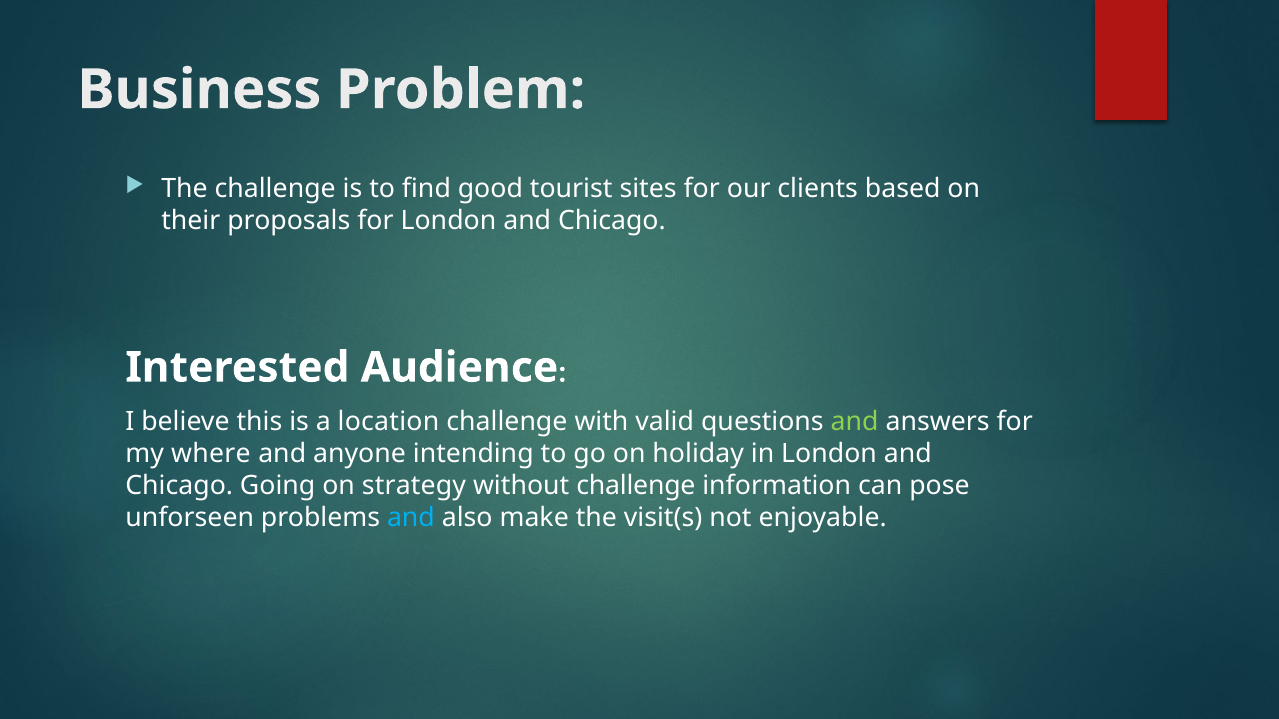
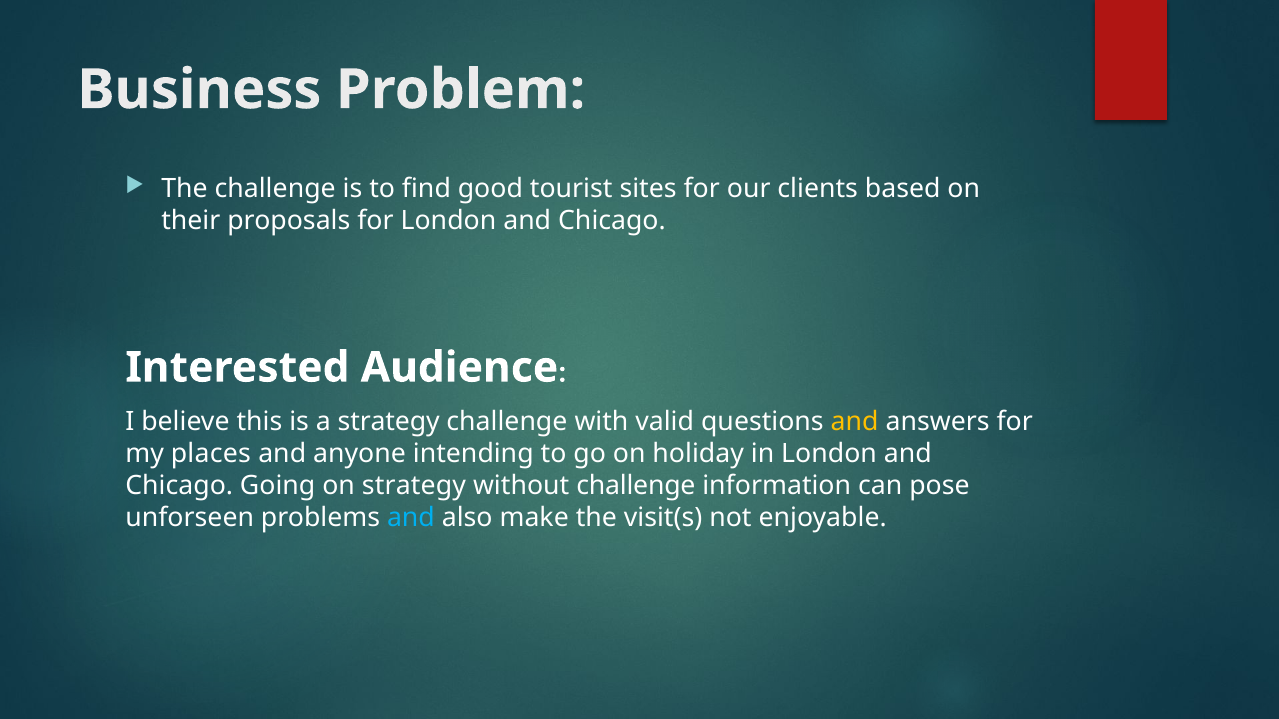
a location: location -> strategy
and at (855, 422) colour: light green -> yellow
where: where -> places
